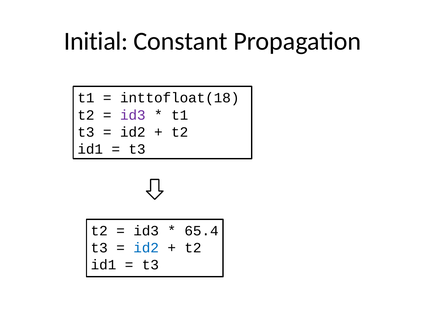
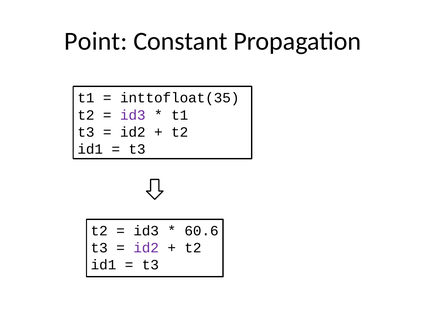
Initial: Initial -> Point
inttofloat(18: inttofloat(18 -> inttofloat(35
65.4: 65.4 -> 60.6
id2 at (146, 248) colour: blue -> purple
